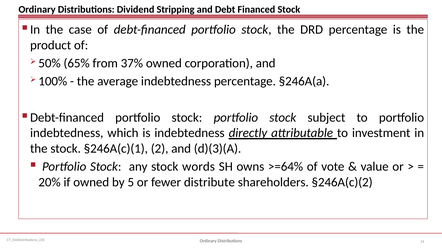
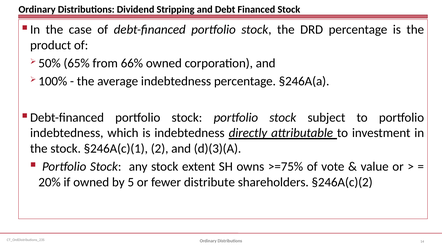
37%: 37% -> 66%
words: words -> extent
>=64%: >=64% -> >=75%
